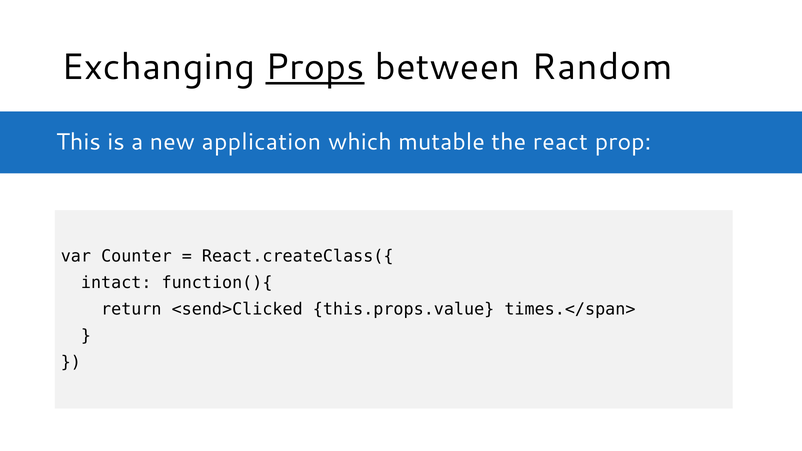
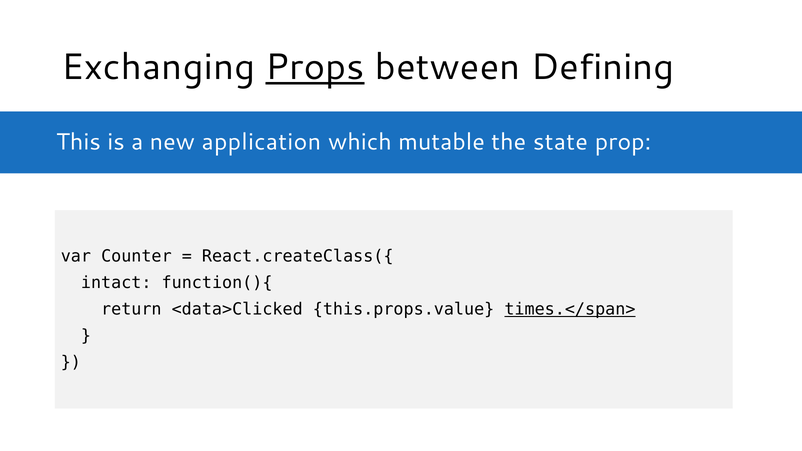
Random: Random -> Defining
react: react -> state
<send>Clicked: <send>Clicked -> <data>Clicked
times.</span> underline: none -> present
